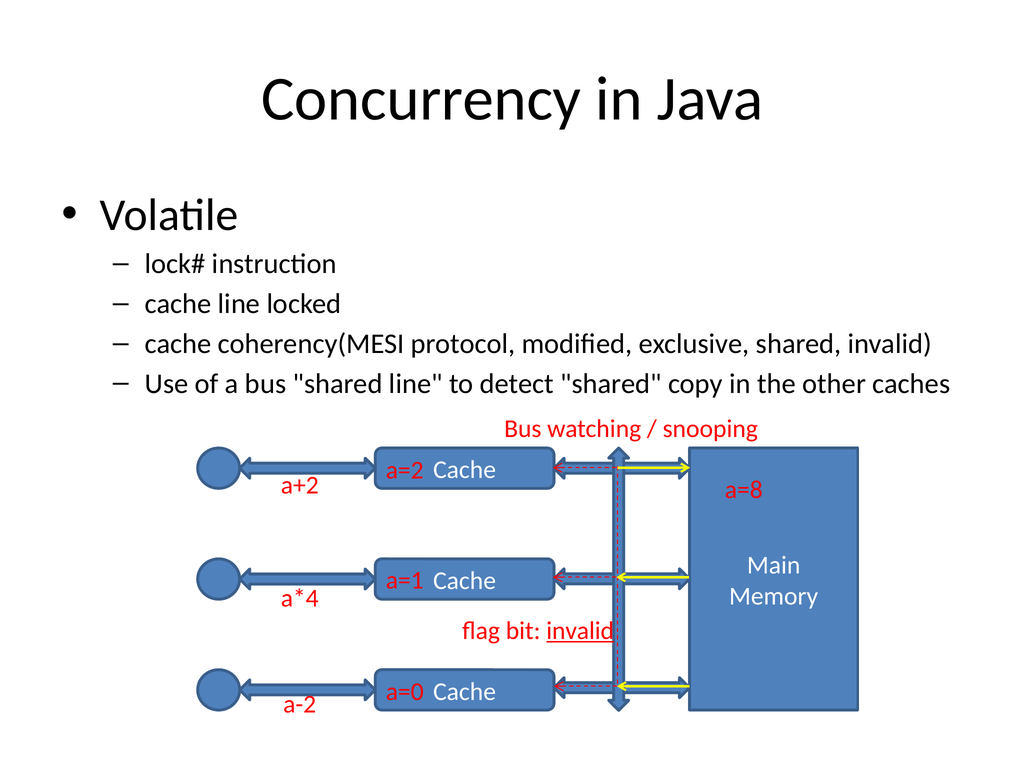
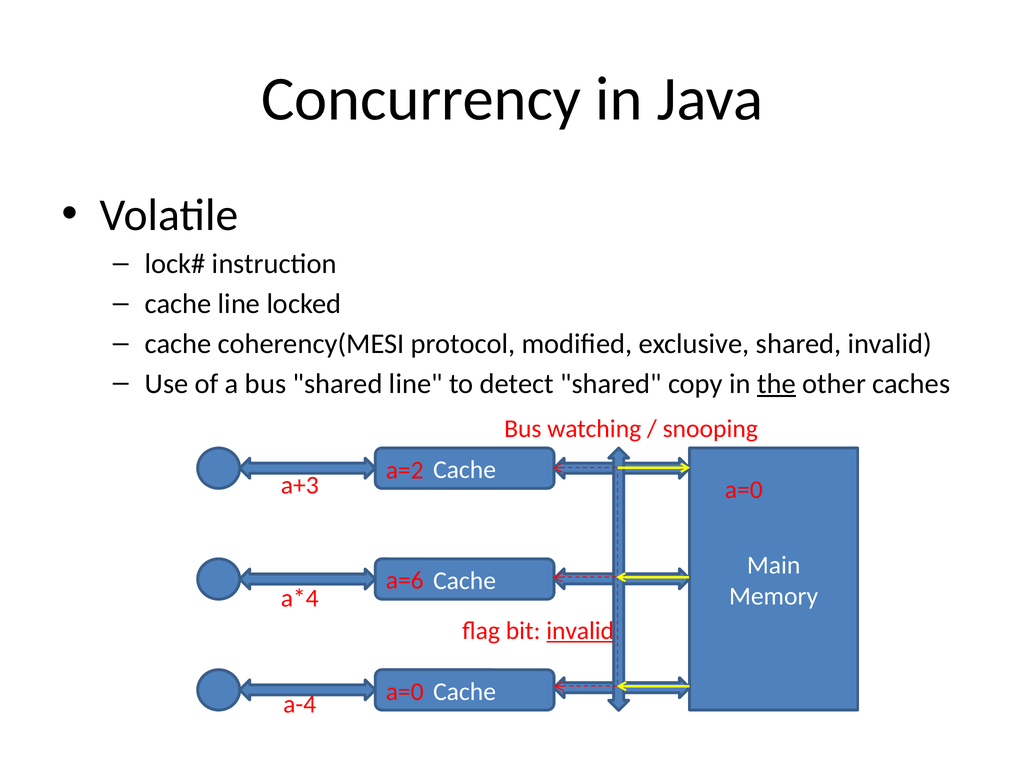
the underline: none -> present
a+2: a+2 -> a+3
a=8 at (744, 490): a=8 -> a=0
a=1: a=1 -> a=6
a-2: a-2 -> a-4
